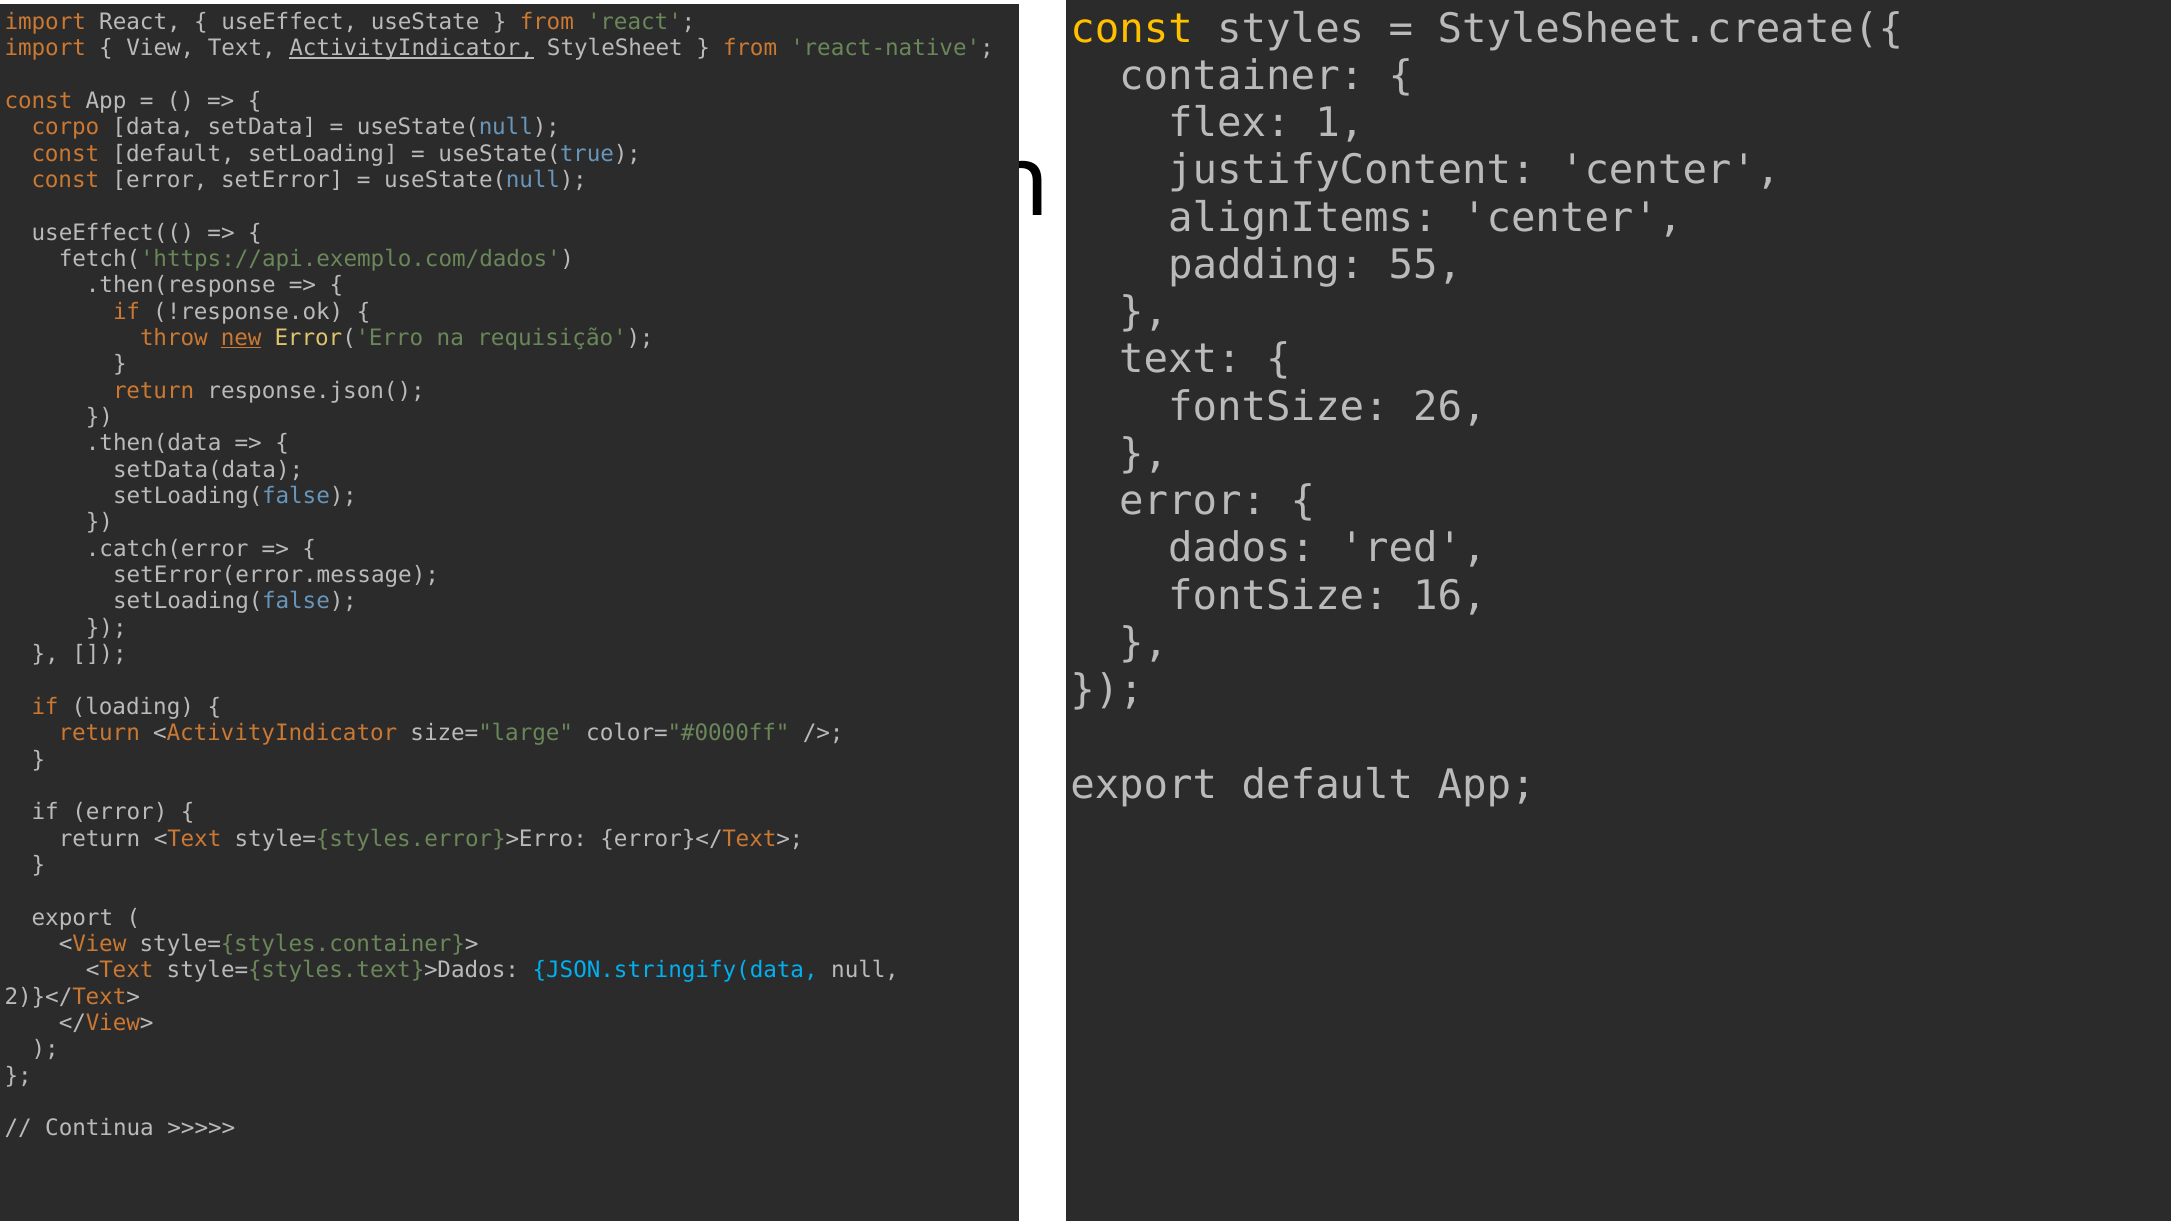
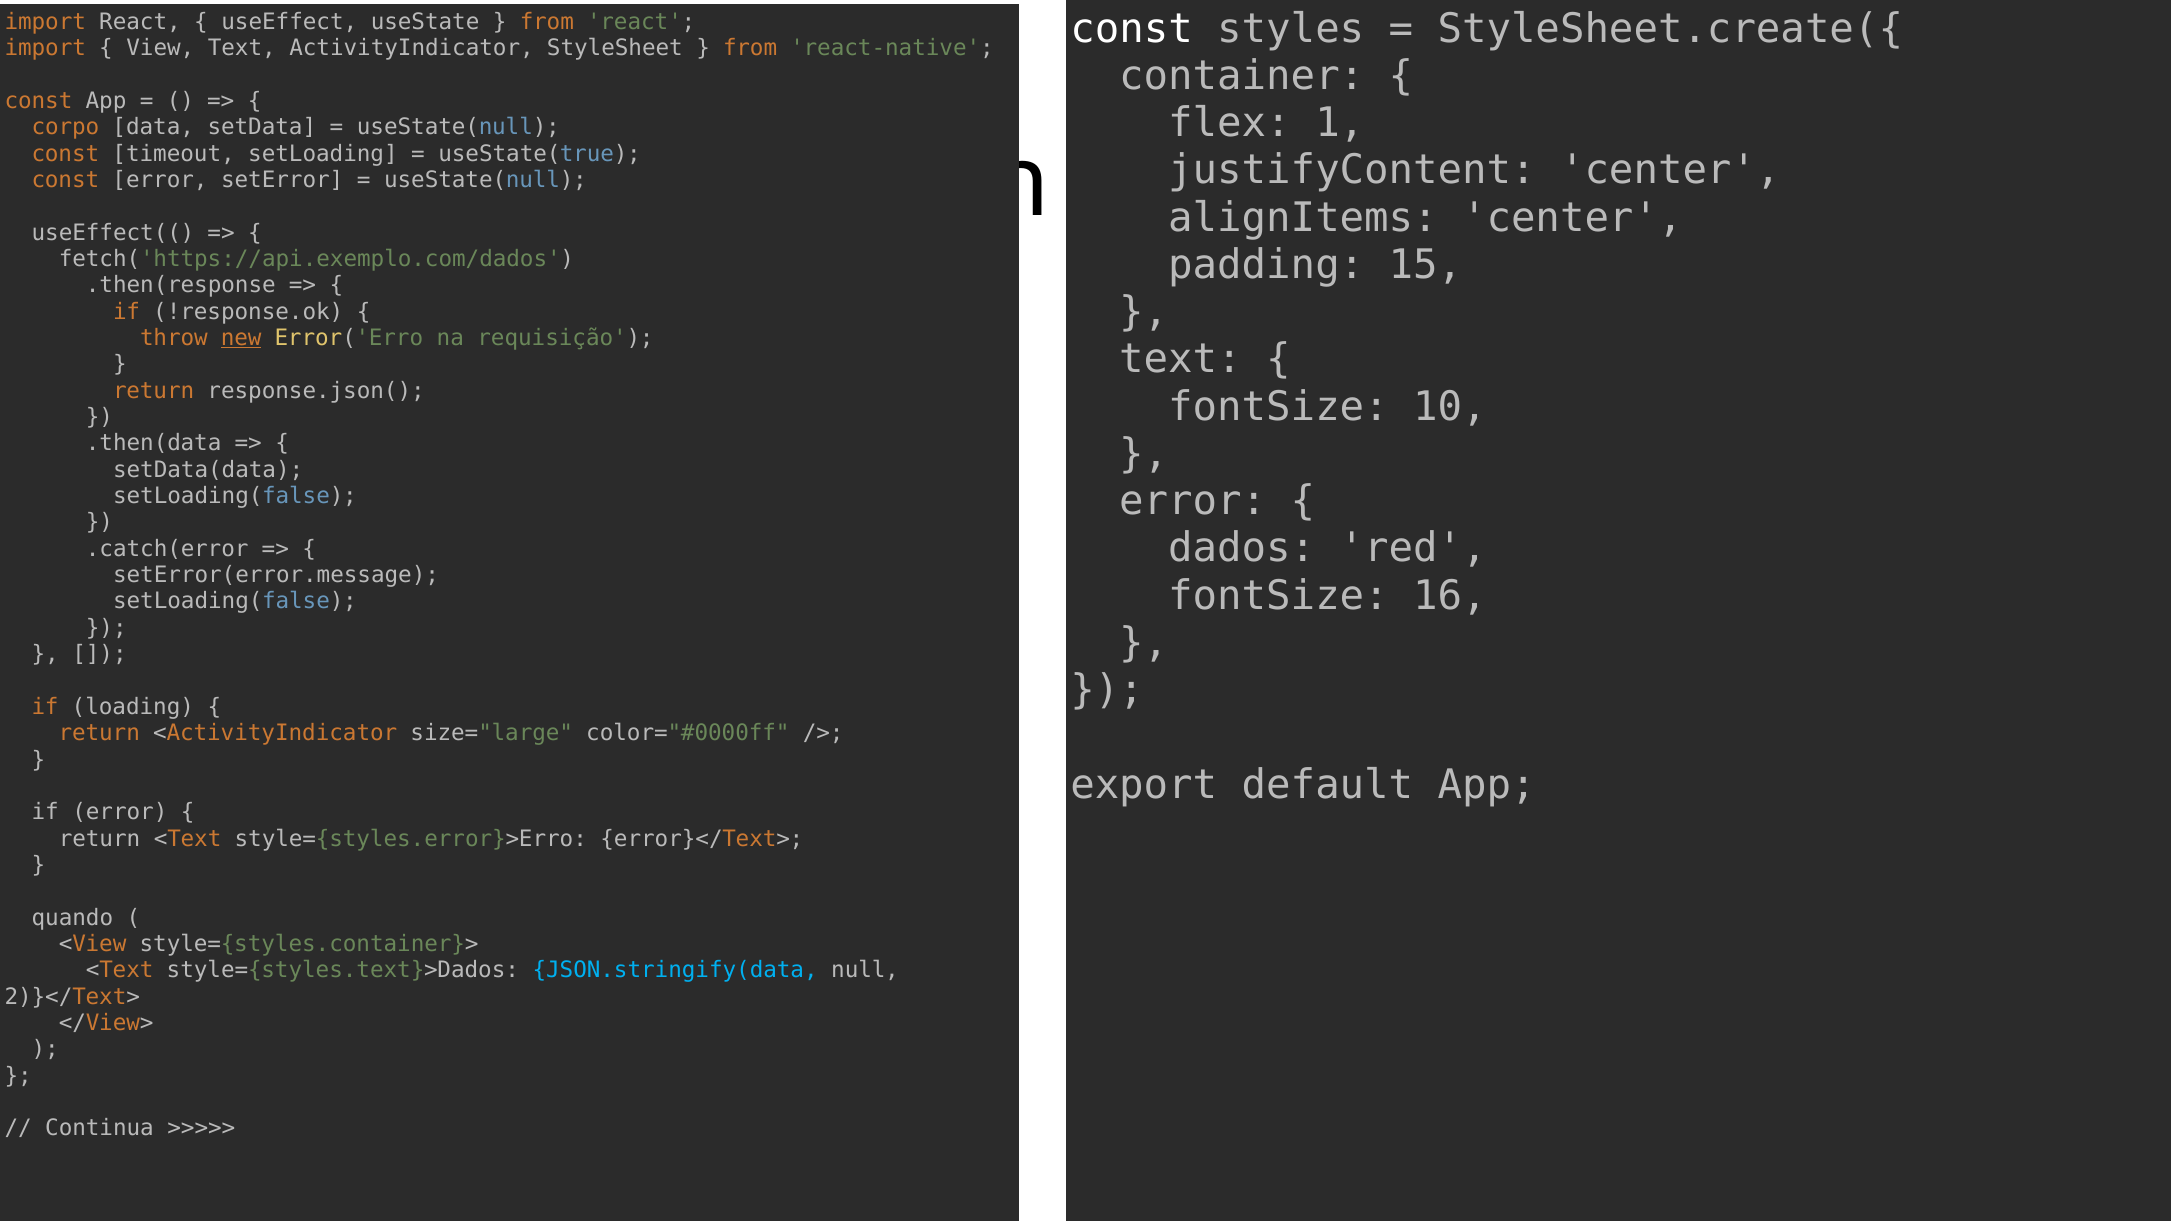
const at (1132, 29) colour: yellow -> white
ActivityIndicator underline: present -> none
const default: default -> timeout
55: 55 -> 15
26: 26 -> 10
export at (72, 918): export -> quando
